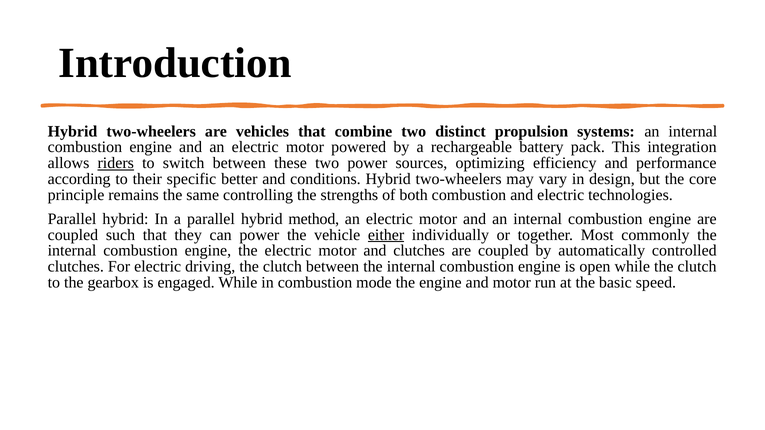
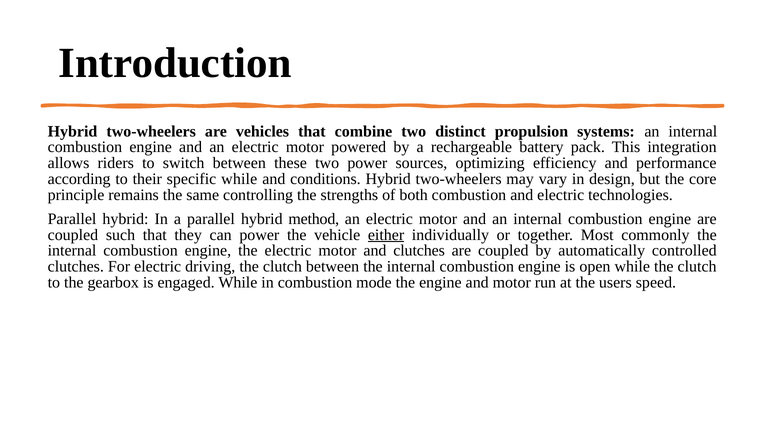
riders underline: present -> none
specific better: better -> while
basic: basic -> users
